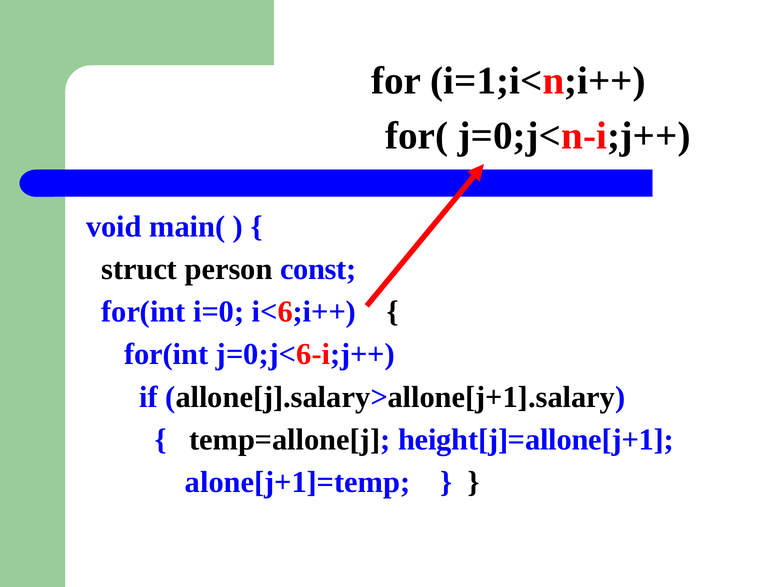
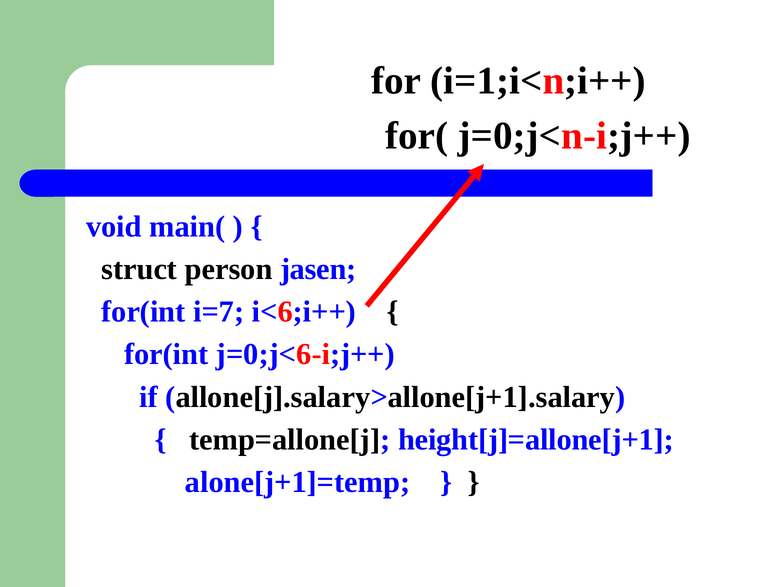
const: const -> jasen
i=0: i=0 -> i=7
